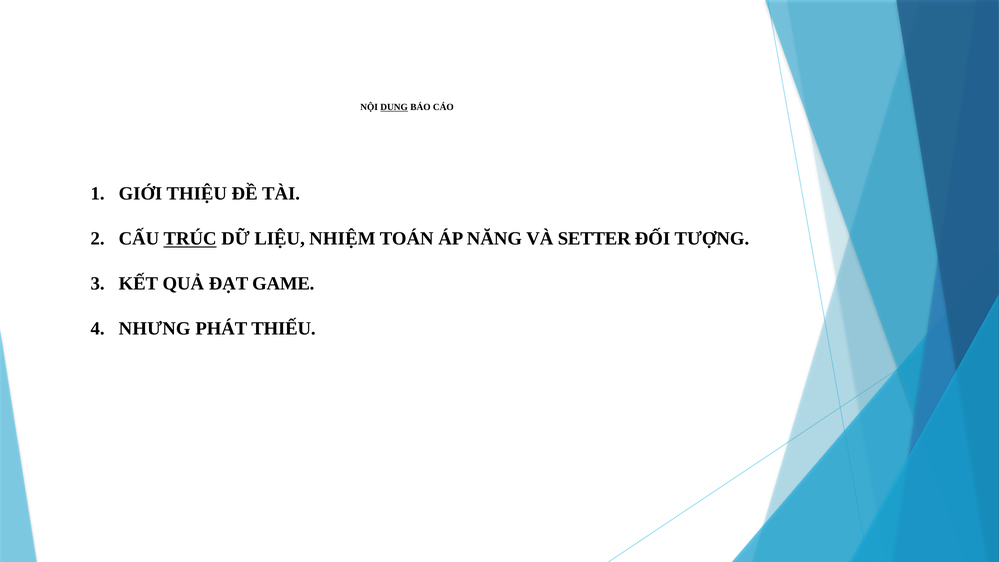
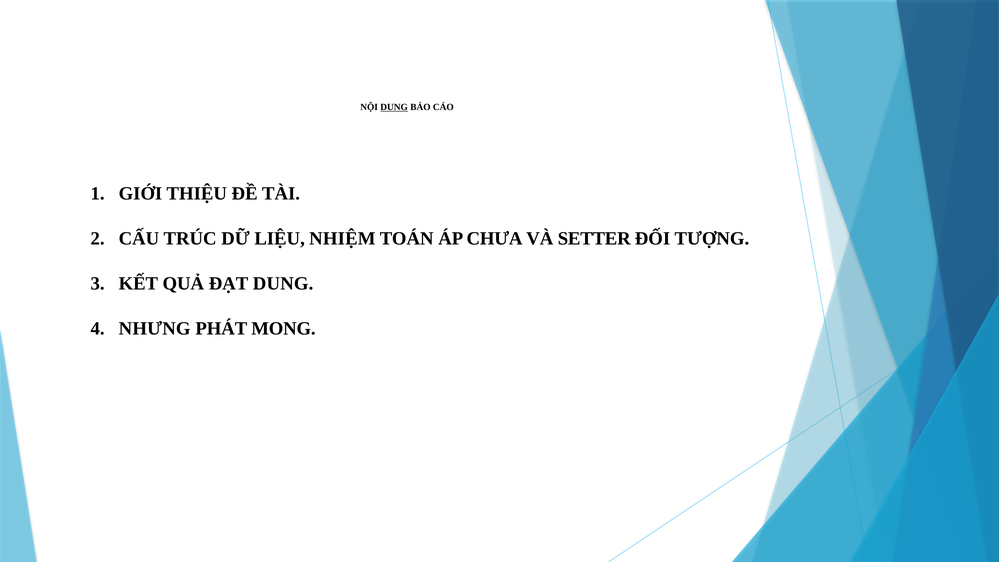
TRÚC underline: present -> none
NĂNG: NĂNG -> CHƯA
ĐẠT GAME: GAME -> DUNG
THIẾU: THIẾU -> MONG
